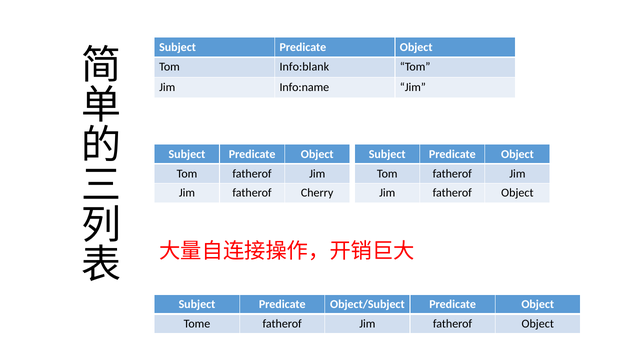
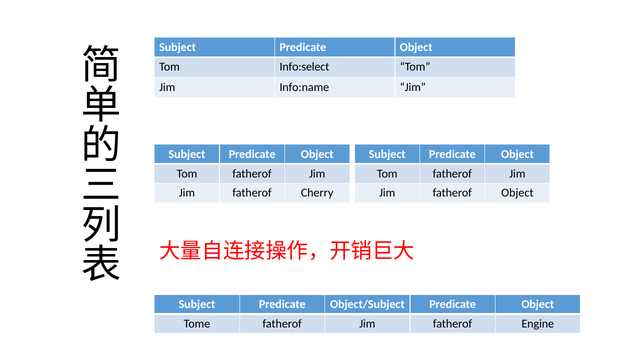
Info:blank: Info:blank -> Info:select
fatherof Jim fatherof Object: Object -> Engine
